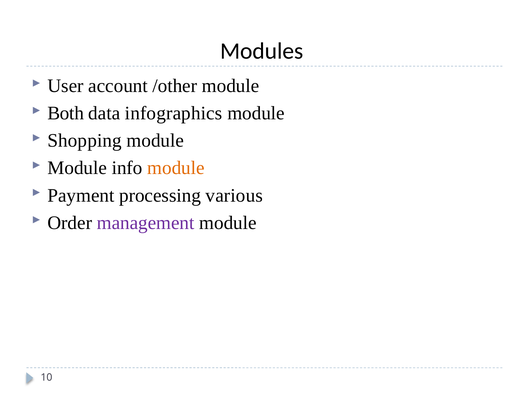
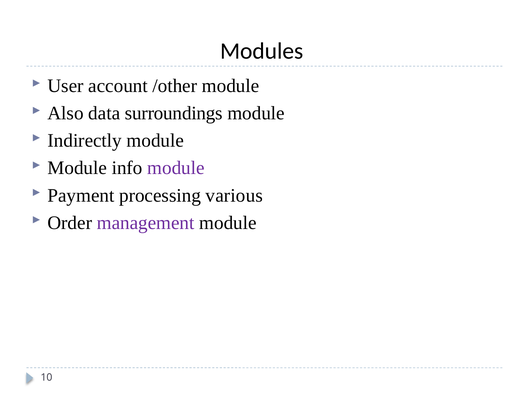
Both: Both -> Also
infographics: infographics -> surroundings
Shopping: Shopping -> Indirectly
module at (176, 168) colour: orange -> purple
